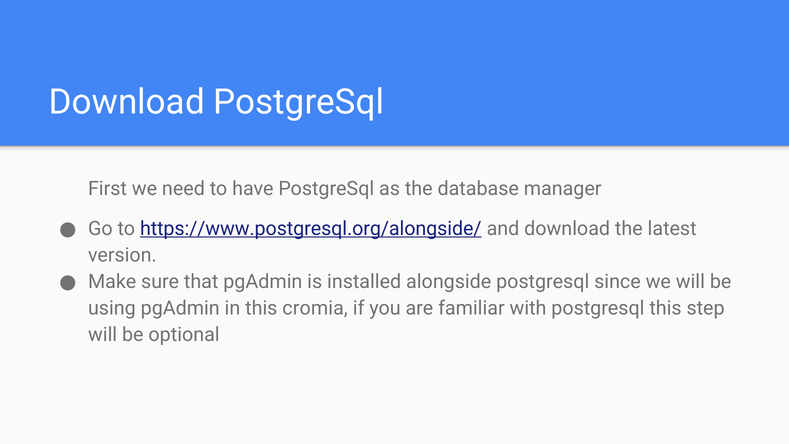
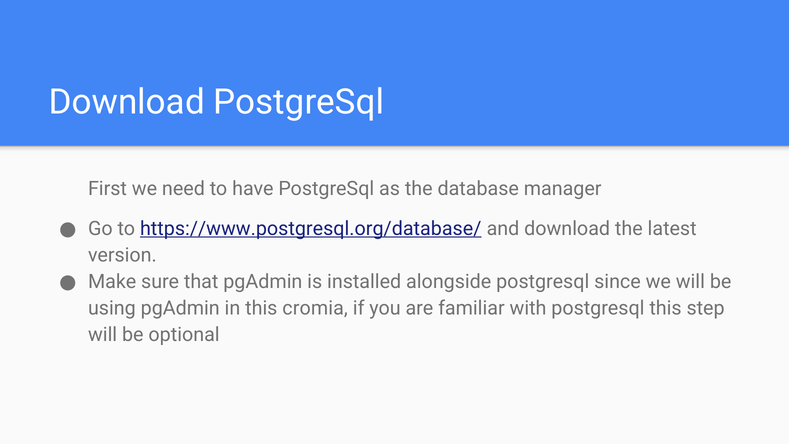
https://www.postgresql.org/alongside/: https://www.postgresql.org/alongside/ -> https://www.postgresql.org/database/
